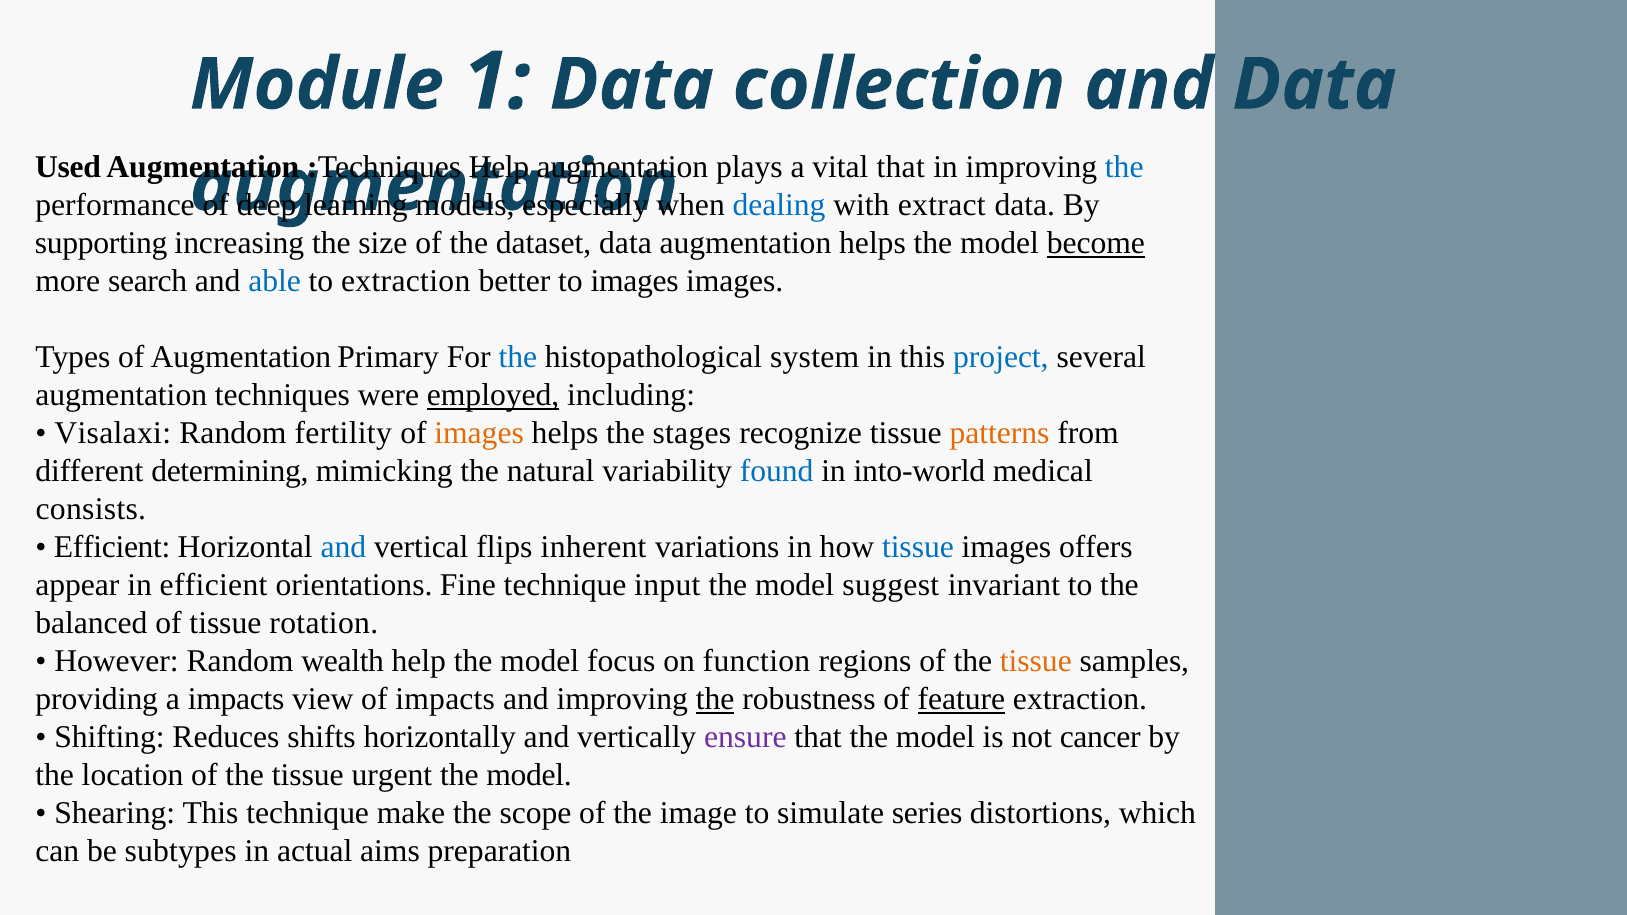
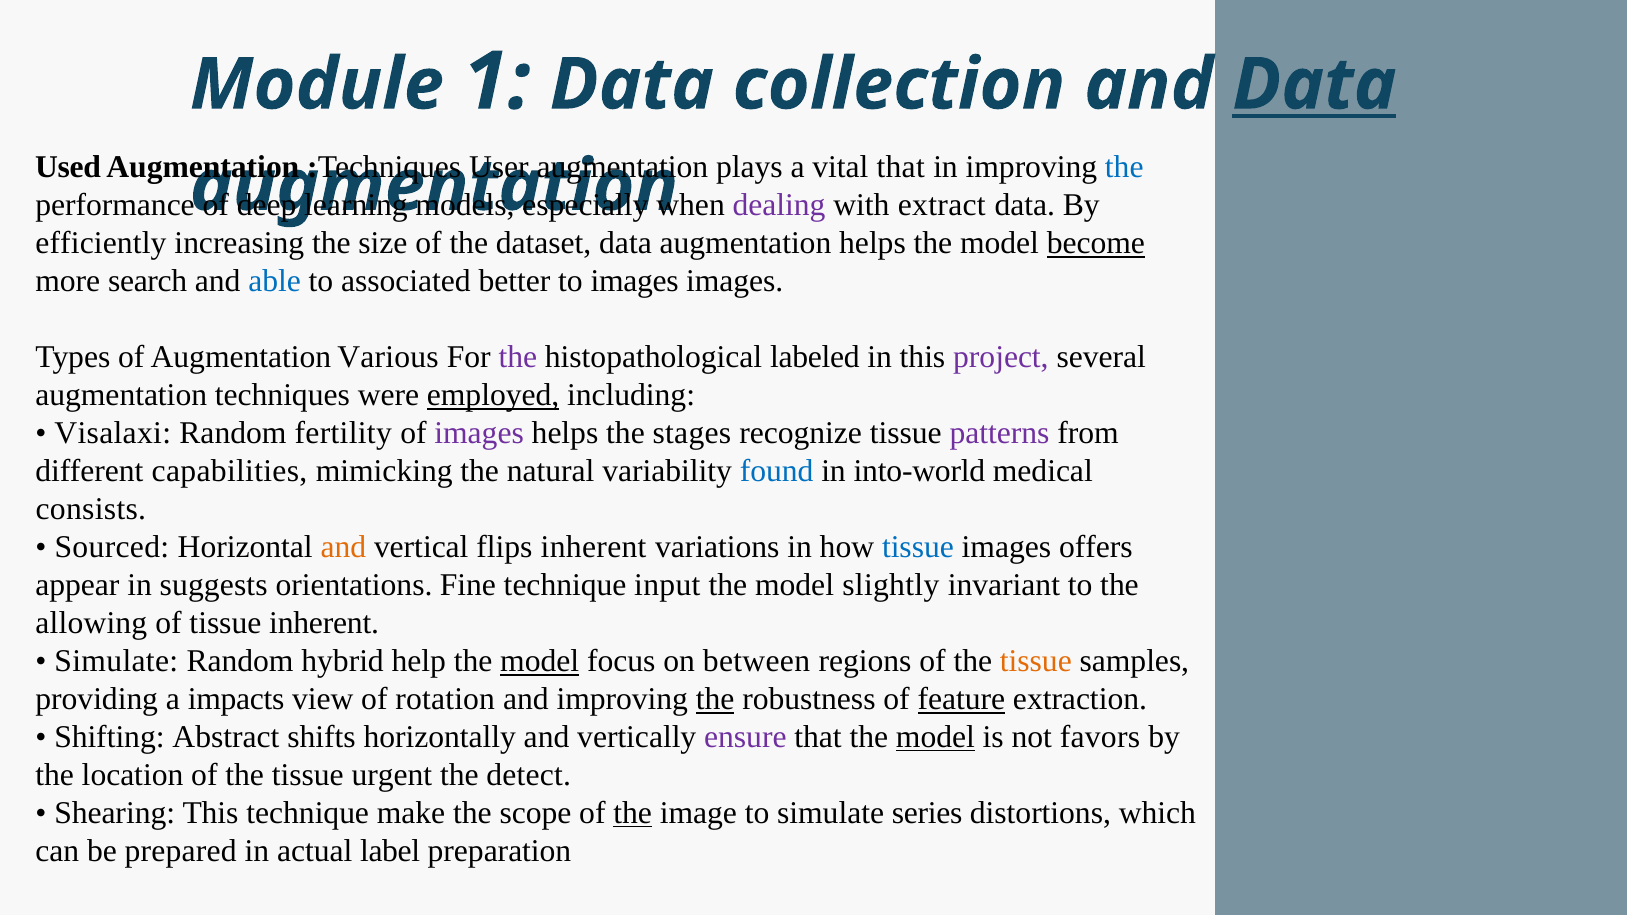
Data at (1314, 85) underline: none -> present
:Techniques Help: Help -> User
dealing colour: blue -> purple
supporting: supporting -> efficiently
to extraction: extraction -> associated
Primary: Primary -> Various
the at (518, 357) colour: blue -> purple
system: system -> labeled
project colour: blue -> purple
images at (479, 433) colour: orange -> purple
patterns colour: orange -> purple
determining: determining -> capabilities
Efficient at (112, 547): Efficient -> Sourced
and at (343, 547) colour: blue -> orange
in efficient: efficient -> suggests
suggest: suggest -> slightly
balanced: balanced -> allowing
tissue rotation: rotation -> inherent
However at (116, 661): However -> Simulate
wealth: wealth -> hybrid
model at (540, 661) underline: none -> present
function: function -> between
of impacts: impacts -> rotation
Reduces: Reduces -> Abstract
model at (935, 737) underline: none -> present
cancer: cancer -> favors
model at (529, 775): model -> detect
the at (633, 813) underline: none -> present
subtypes: subtypes -> prepared
aims: aims -> label
